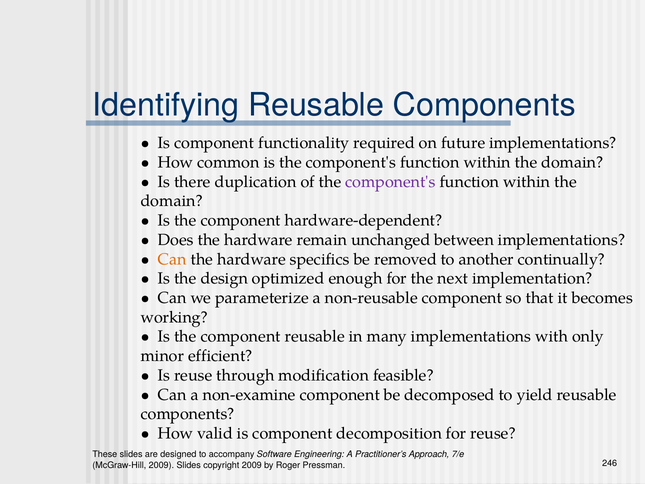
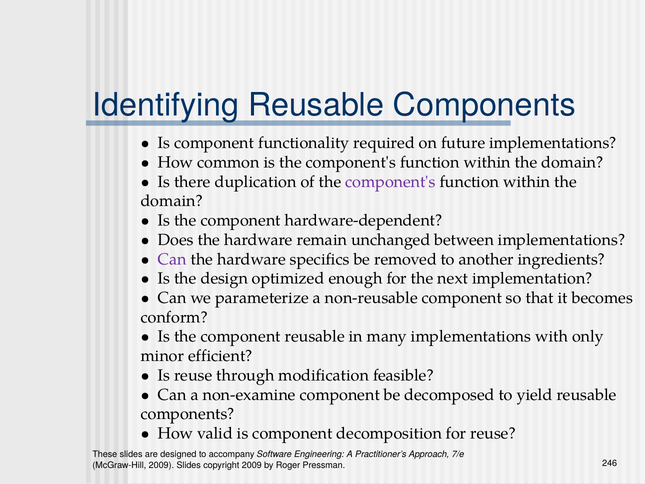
Can at (172, 259) colour: orange -> purple
continually: continually -> ingredients
working: working -> conform
